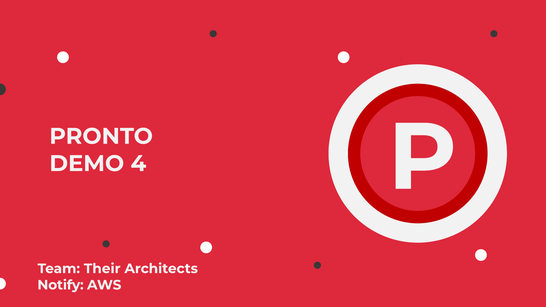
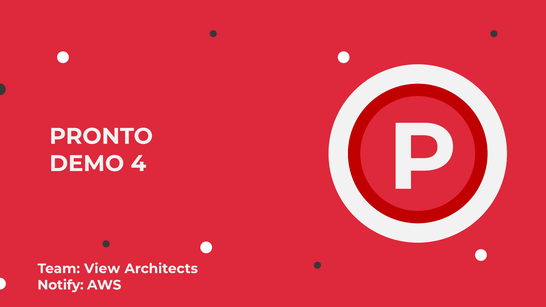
Their: Their -> View
